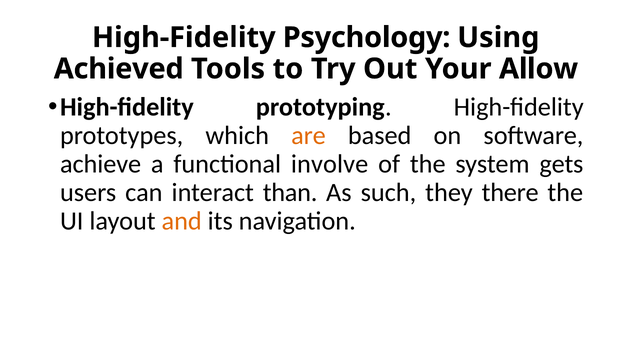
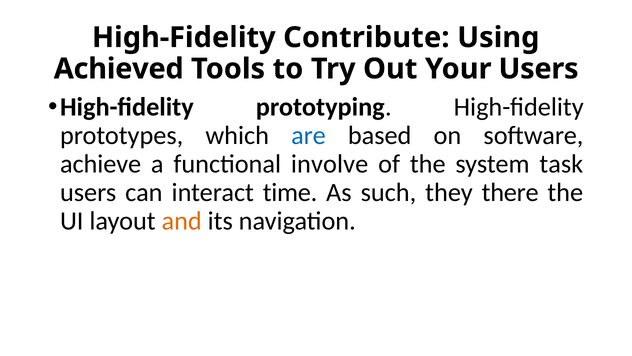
Psychology: Psychology -> Contribute
Your Allow: Allow -> Users
are colour: orange -> blue
gets: gets -> task
than: than -> time
